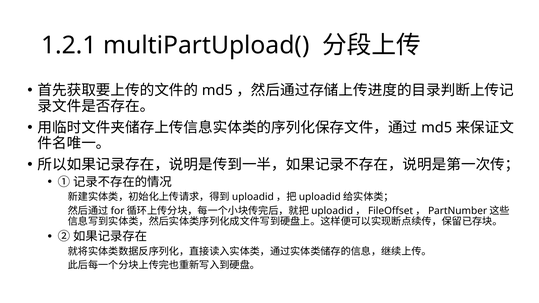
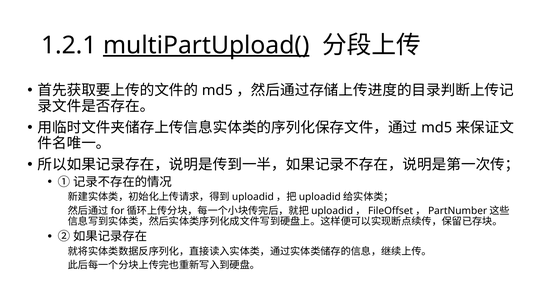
multiPartUpload( underline: none -> present
